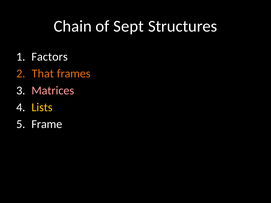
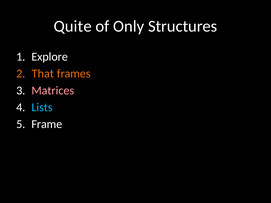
Chain: Chain -> Quite
Sept: Sept -> Only
Factors: Factors -> Explore
Lists colour: yellow -> light blue
